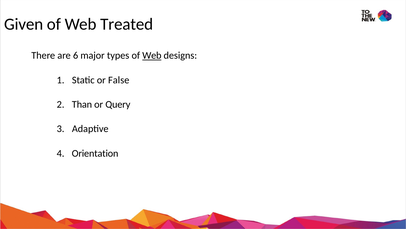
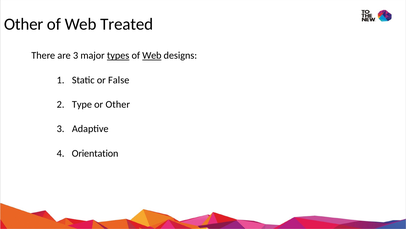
Given at (24, 24): Given -> Other
are 6: 6 -> 3
types underline: none -> present
Than: Than -> Type
or Query: Query -> Other
